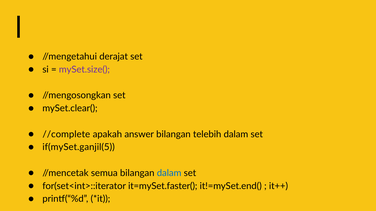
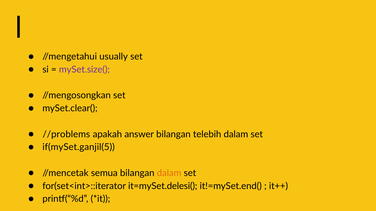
derajat: derajat -> usually
//complete: //complete -> //problems
dalam at (169, 173) colour: blue -> orange
it=mySet.faster(: it=mySet.faster( -> it=mySet.delesi(
